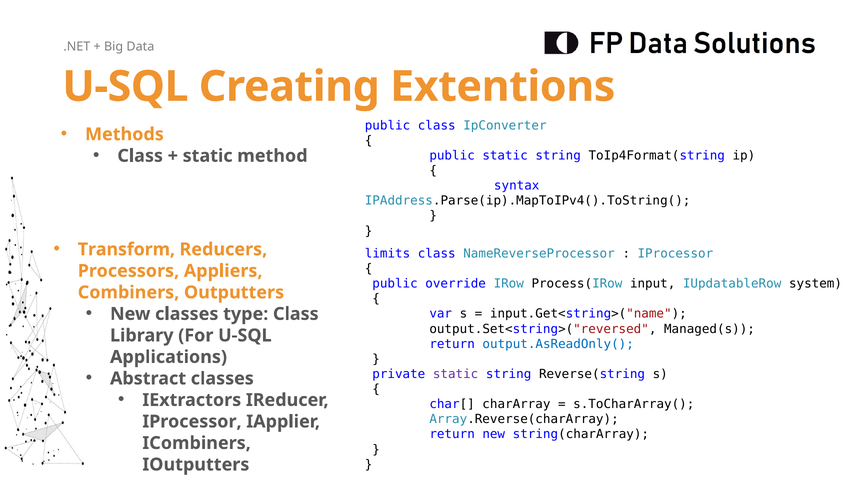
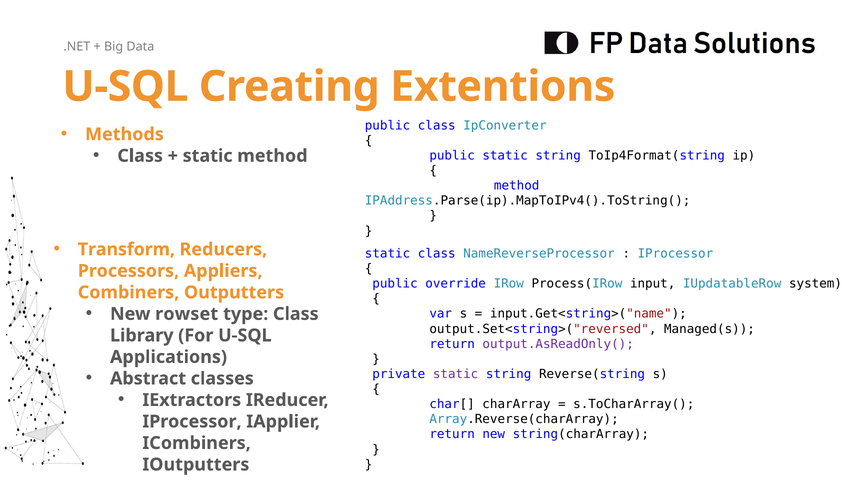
syntax at (517, 186): syntax -> method
limits at (388, 254): limits -> static
New classes: classes -> rowset
output.AsReadOnly( colour: blue -> purple
